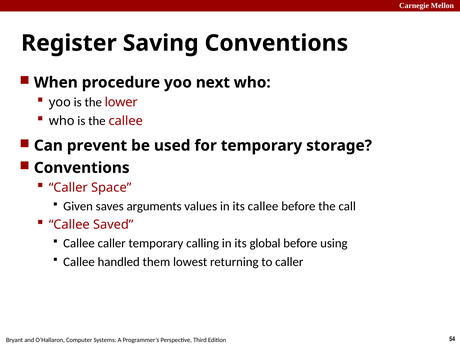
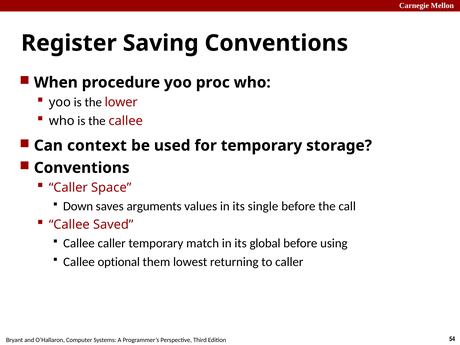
next: next -> proc
prevent: prevent -> context
Given: Given -> Down
its callee: callee -> single
calling: calling -> match
handled: handled -> optional
